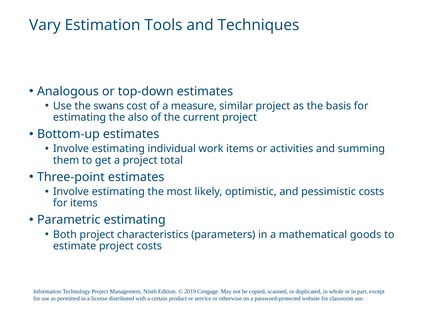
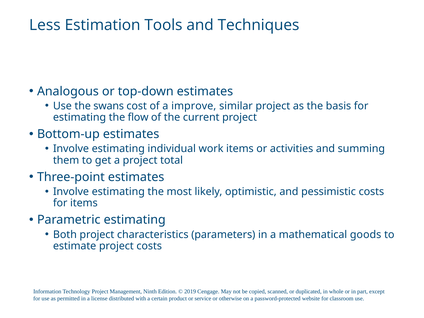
Vary: Vary -> Less
measure: measure -> improve
also: also -> flow
